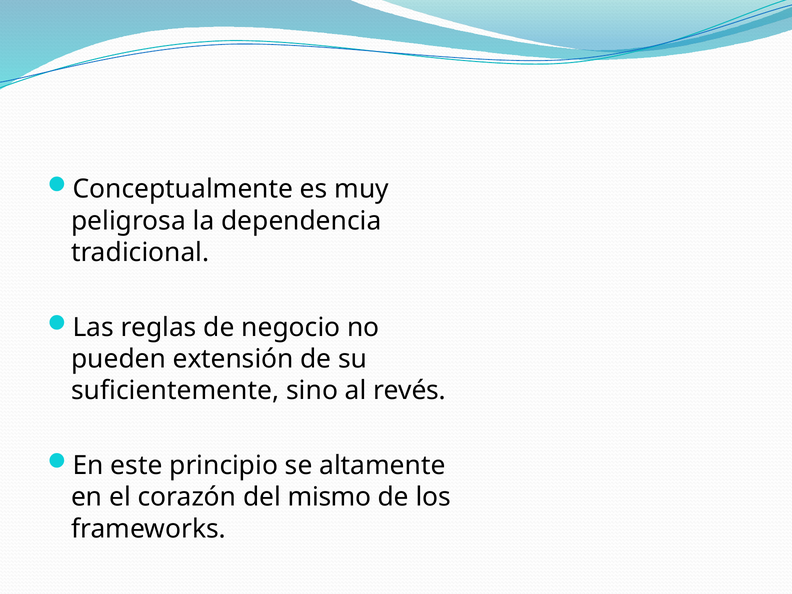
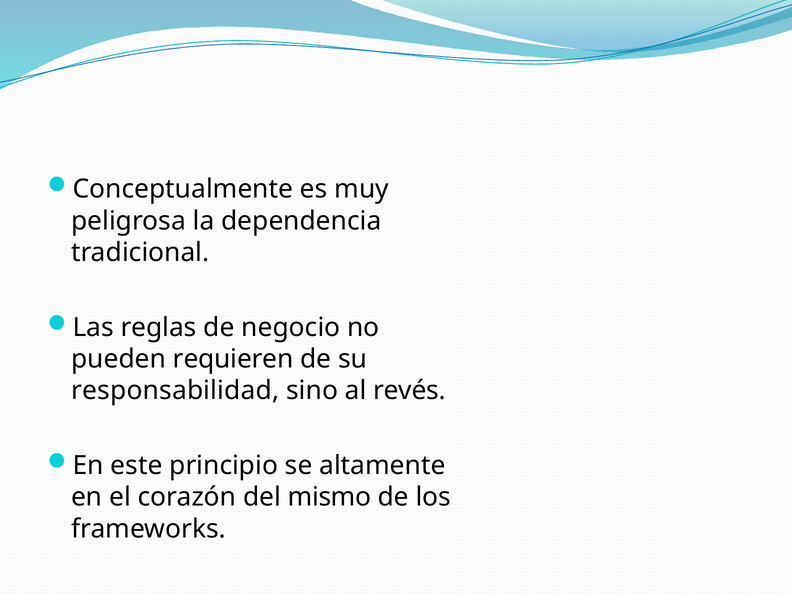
extensión: extensión -> requieren
suficientemente: suficientemente -> responsabilidad
